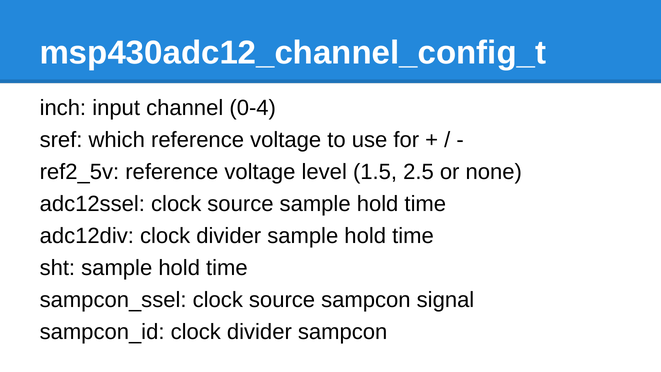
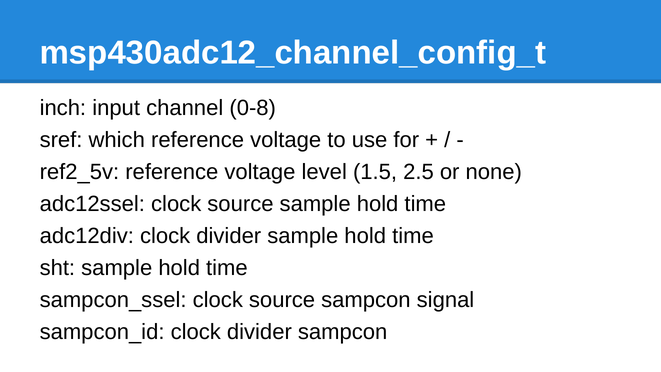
0-4: 0-4 -> 0-8
